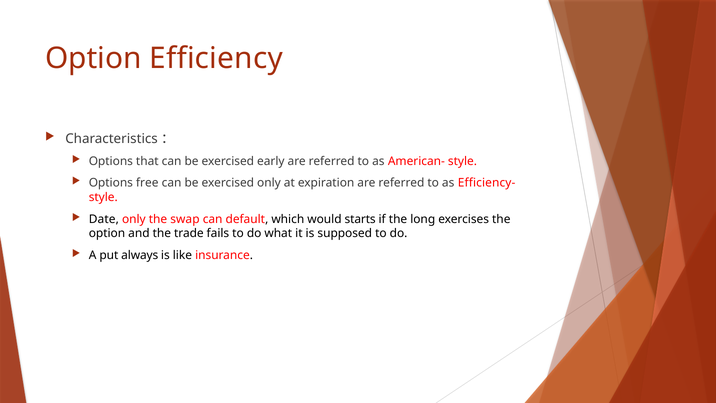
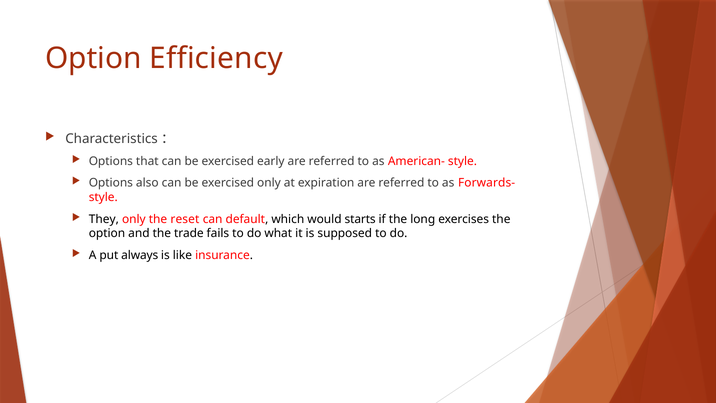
free: free -> also
Efficiency-: Efficiency- -> Forwards-
Date: Date -> They
swap: swap -> reset
